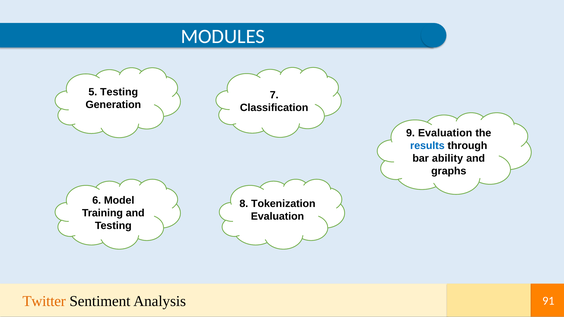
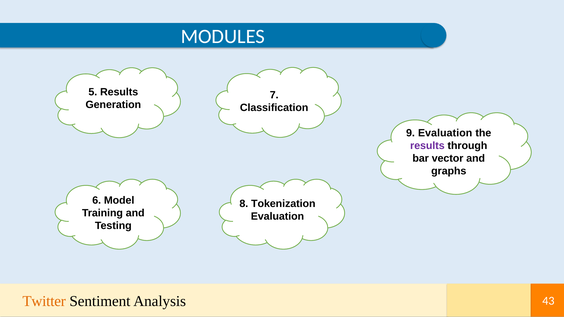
5 Testing: Testing -> Results
results at (427, 146) colour: blue -> purple
ability: ability -> vector
91: 91 -> 43
